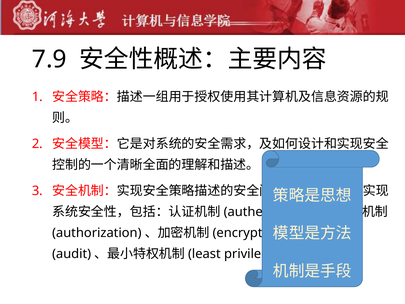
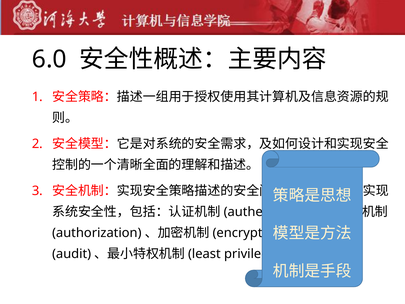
7.9: 7.9 -> 6.0
